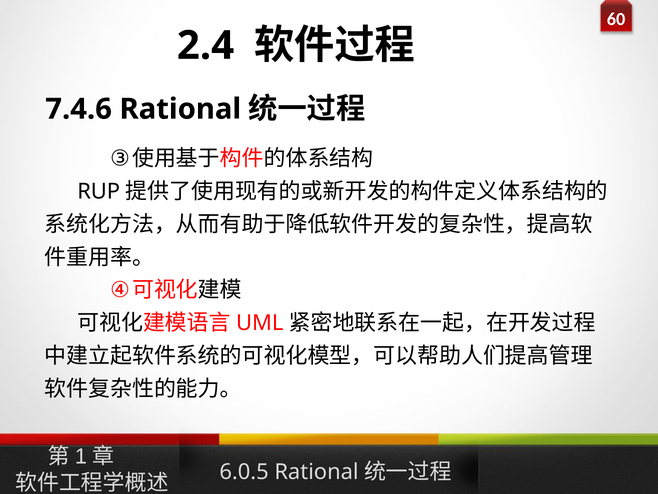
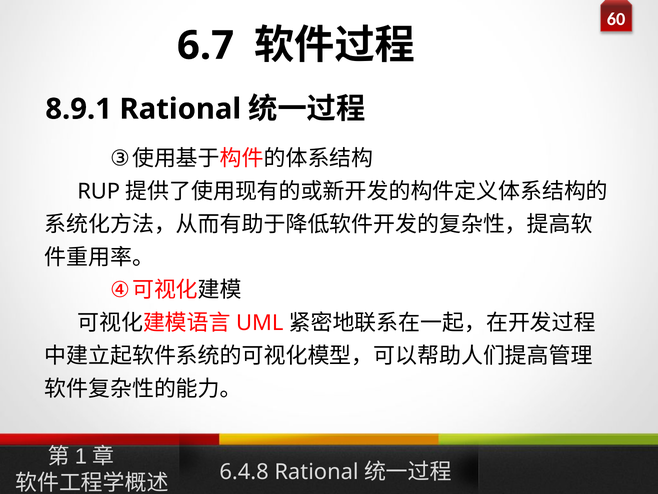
2.4: 2.4 -> 6.7
7.4.6: 7.4.6 -> 8.9.1
6.0.5: 6.0.5 -> 6.4.8
